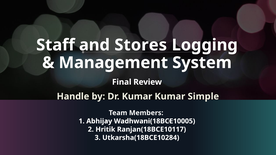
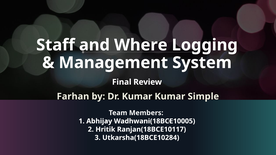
Stores: Stores -> Where
Handle: Handle -> Farhan
